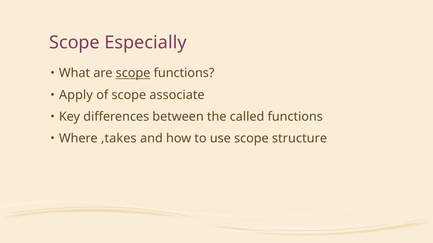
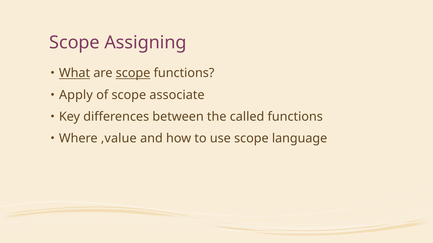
Especially: Especially -> Assigning
What underline: none -> present
,takes: ,takes -> ,value
structure: structure -> language
